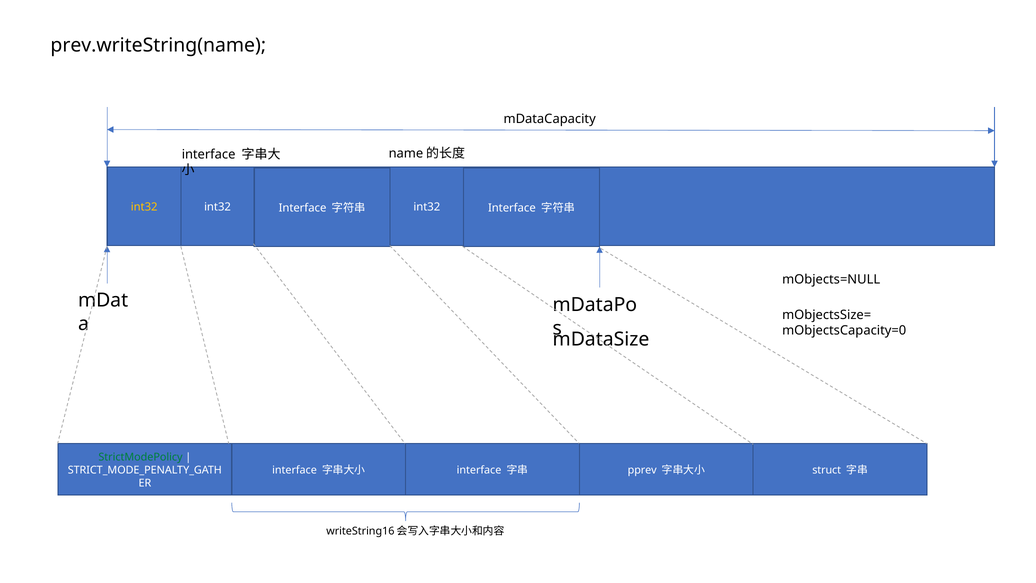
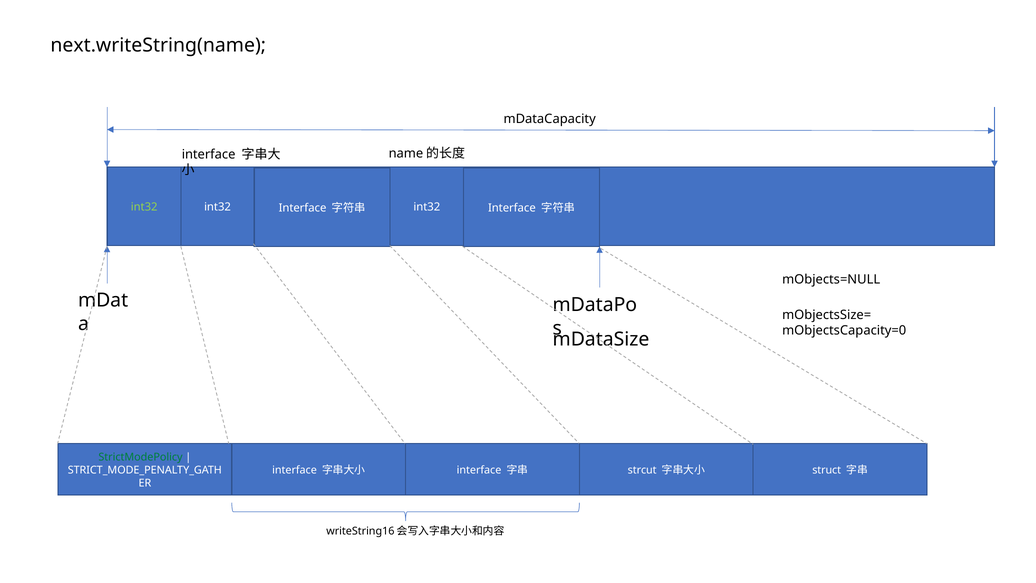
prev.writeString(name: prev.writeString(name -> next.writeString(name
int32 at (144, 207) colour: yellow -> light green
pprev: pprev -> strcut
